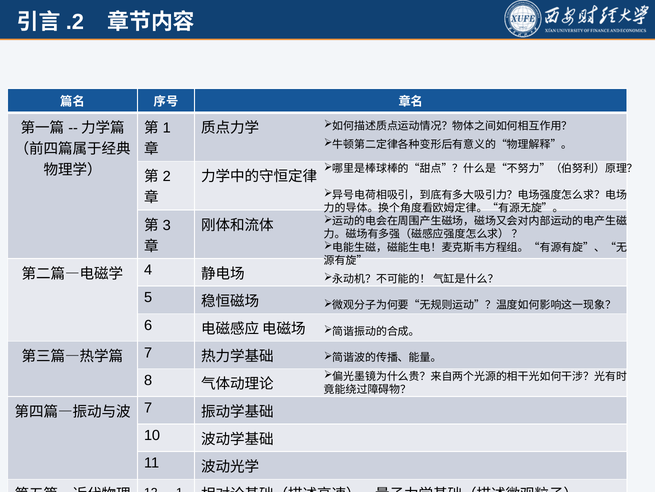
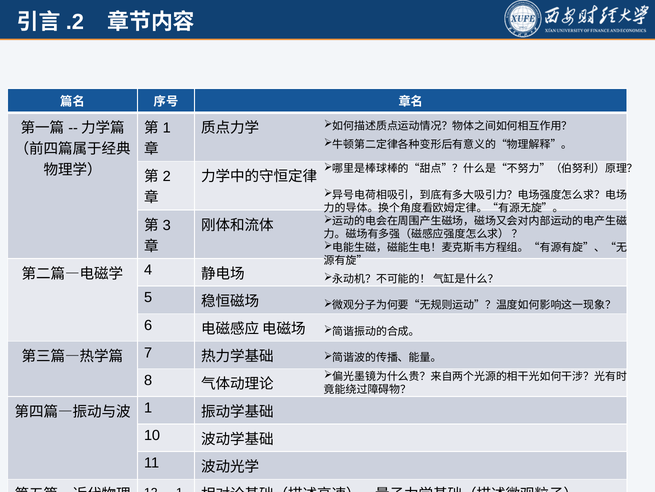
7 at (148, 407): 7 -> 1
